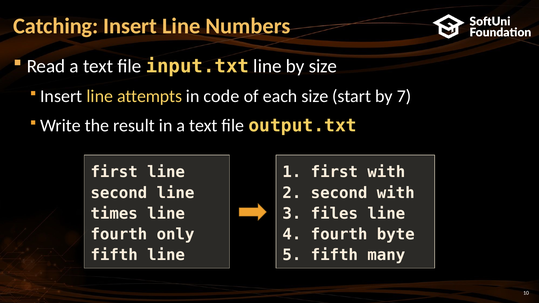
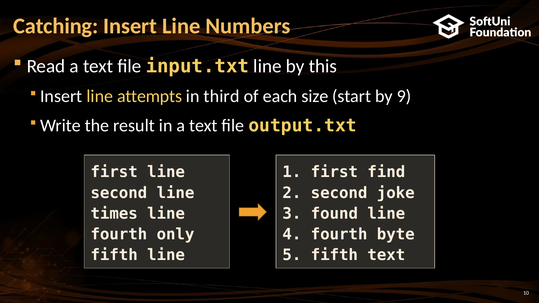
by size: size -> this
code: code -> third
7: 7 -> 9
first with: with -> find
second with: with -> joke
files: files -> found
fifth many: many -> text
